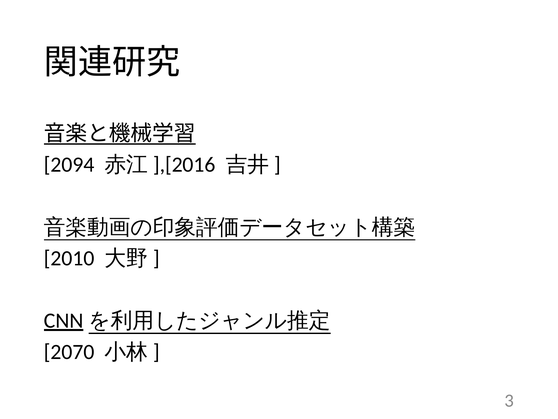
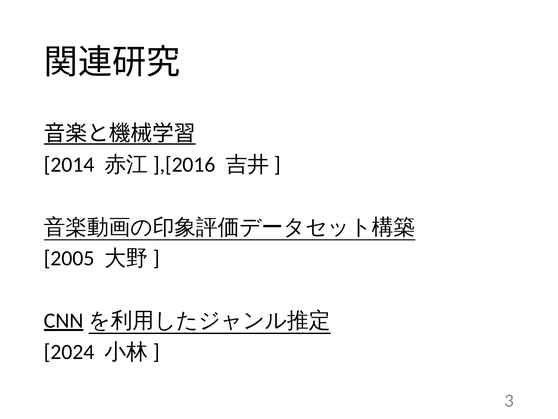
2094: 2094 -> 2014
2010: 2010 -> 2005
2070: 2070 -> 2024
